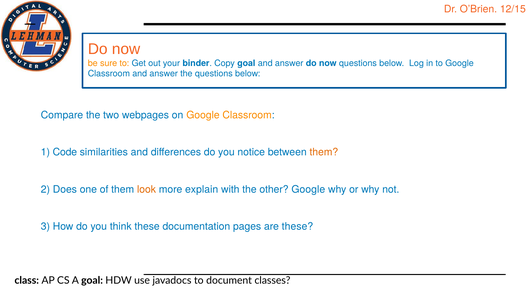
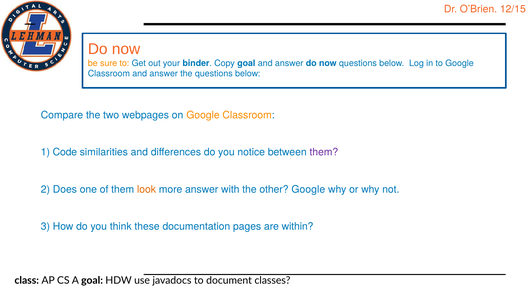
them at (324, 152) colour: orange -> purple
more explain: explain -> answer
are these: these -> within
